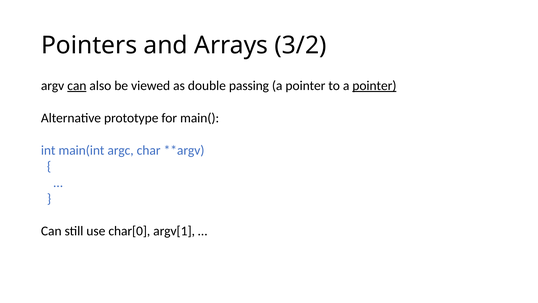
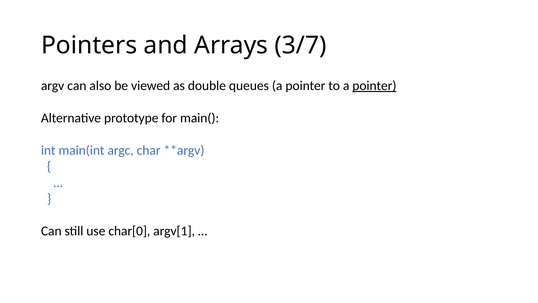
3/2: 3/2 -> 3/7
can at (77, 86) underline: present -> none
passing: passing -> queues
